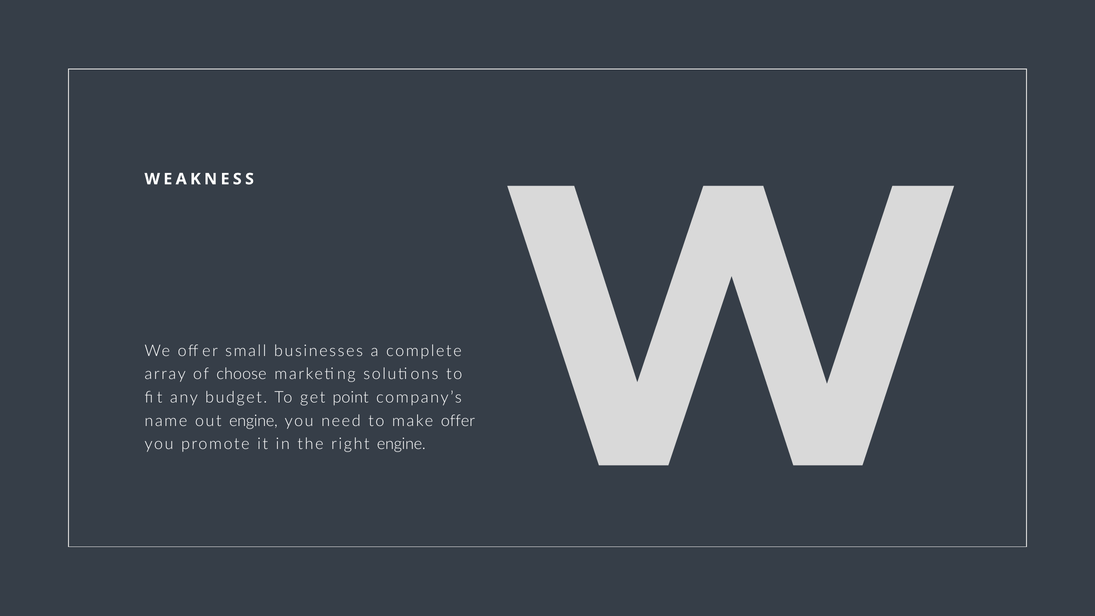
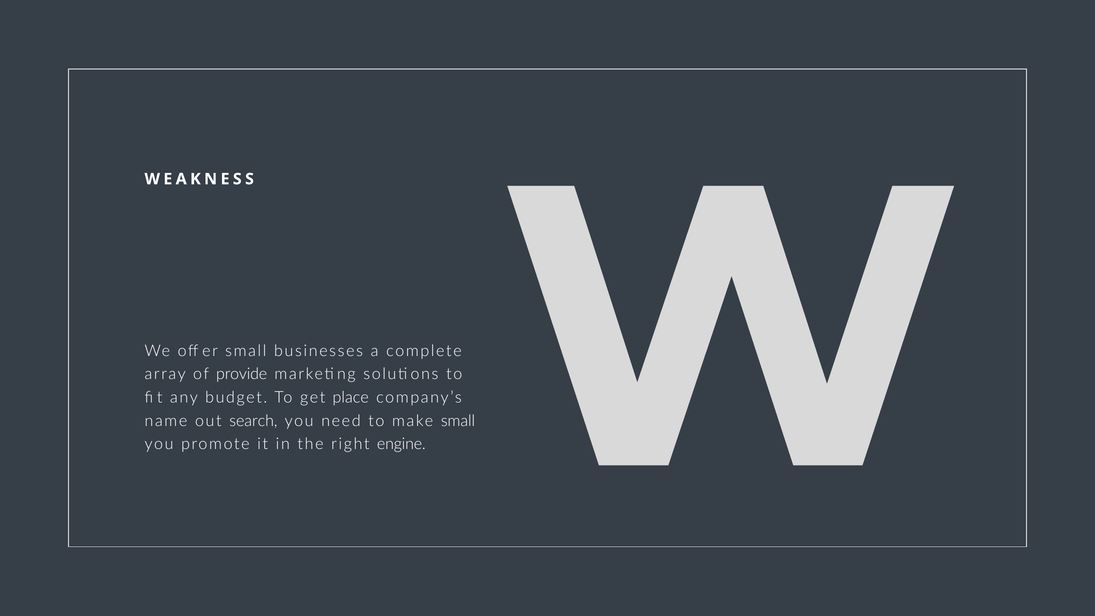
choose: choose -> provide
point: point -> place
out engine: engine -> search
make offer: offer -> small
